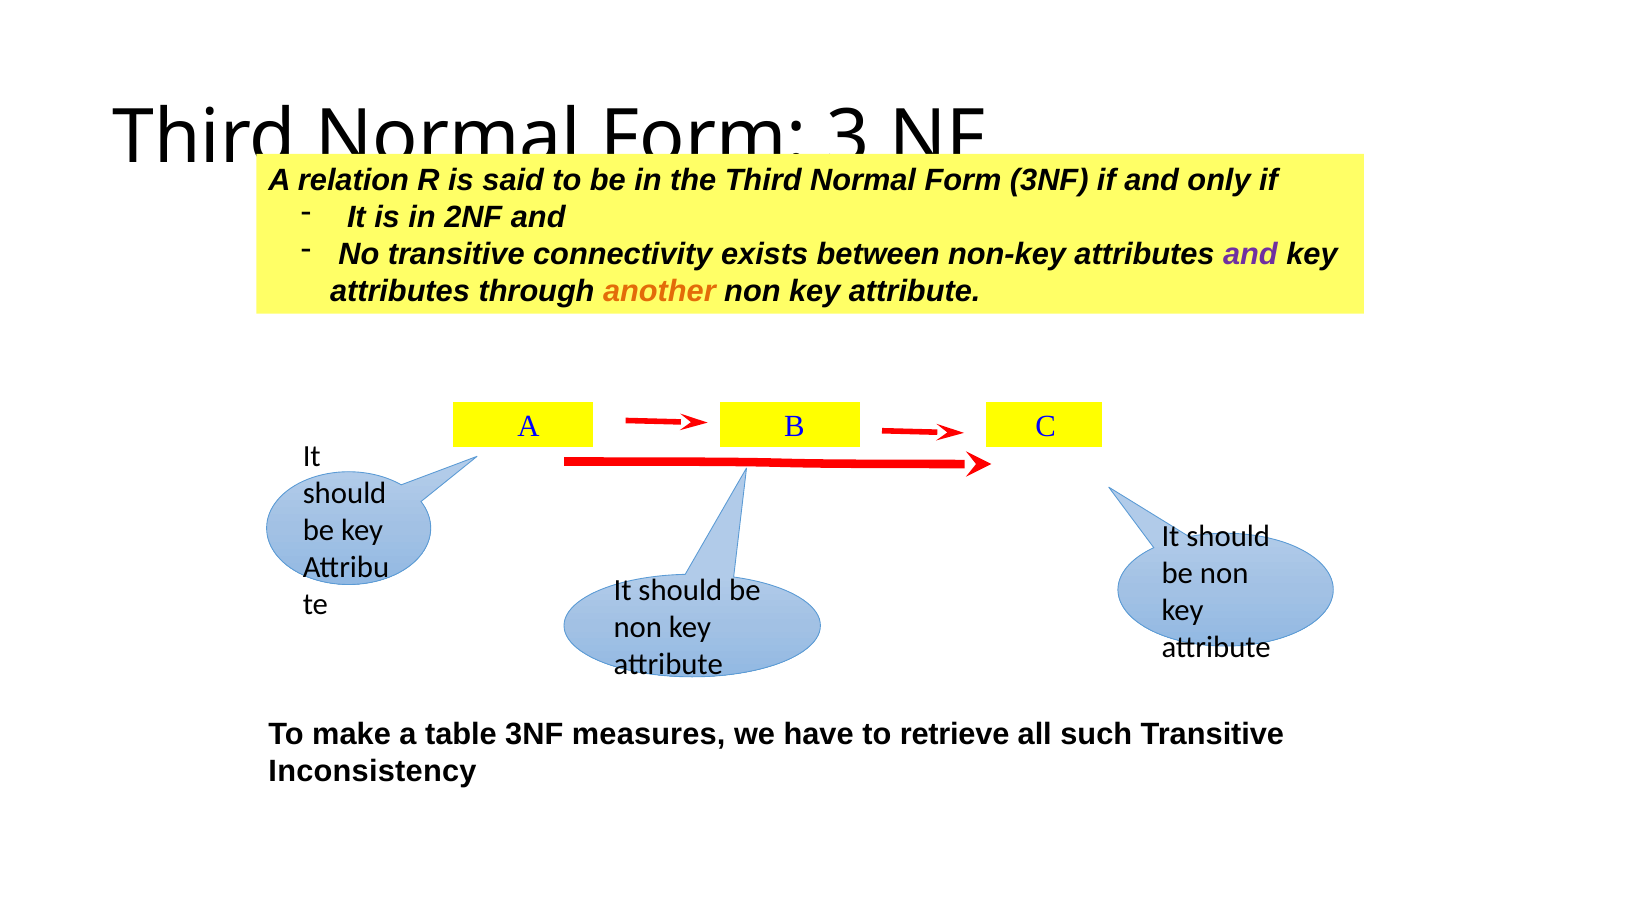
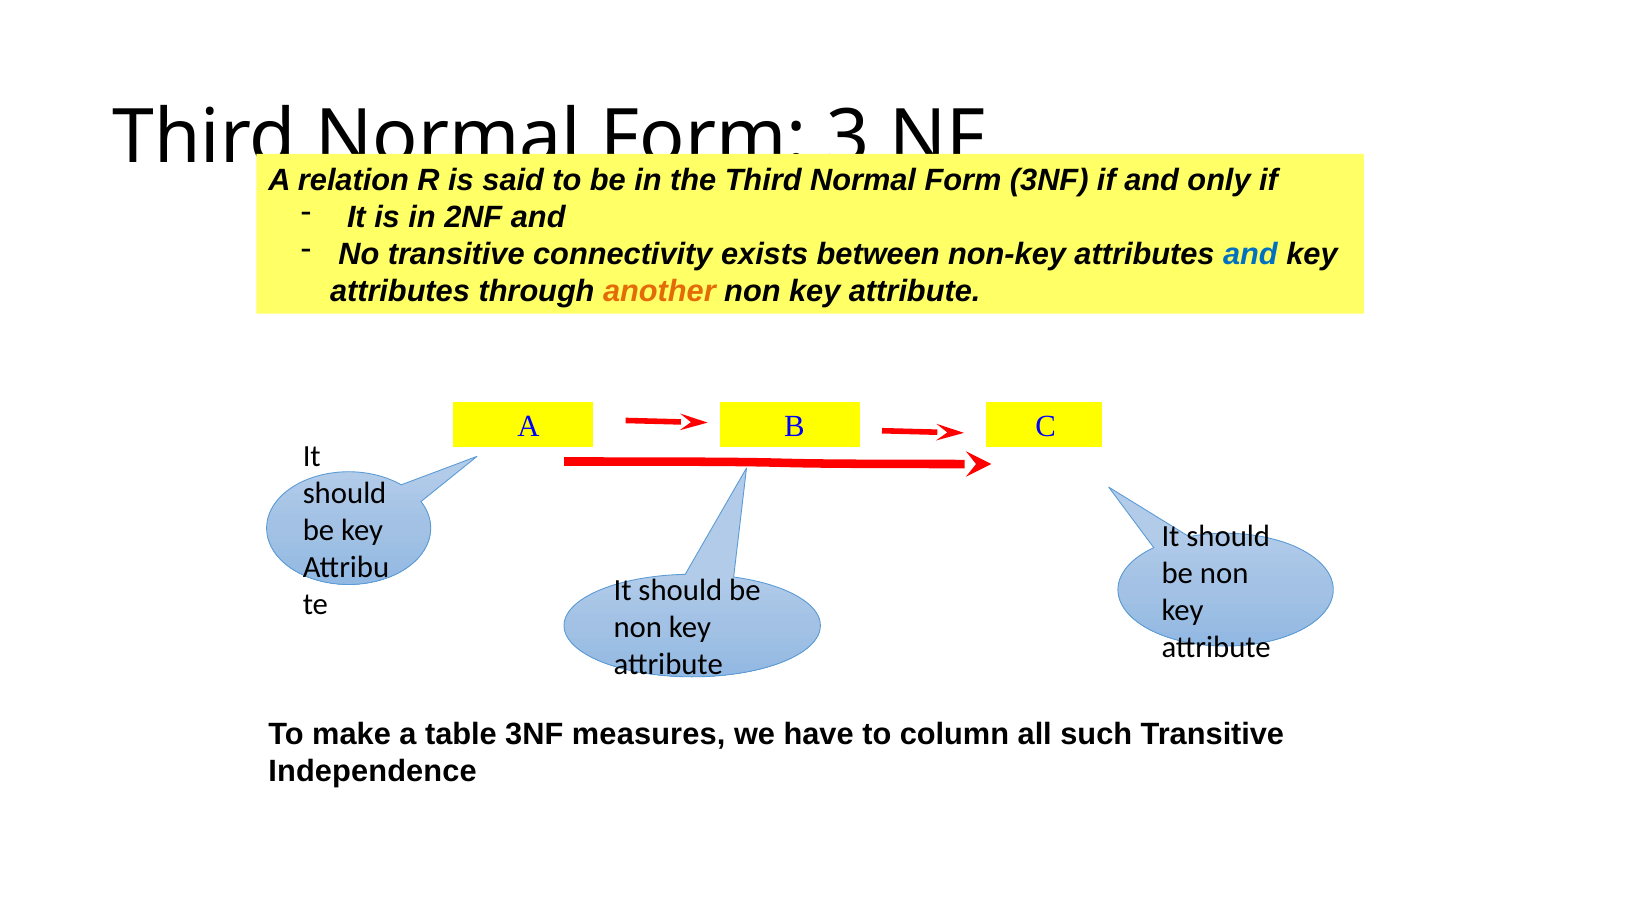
and at (1250, 254) colour: purple -> blue
retrieve: retrieve -> column
Inconsistency: Inconsistency -> Independence
